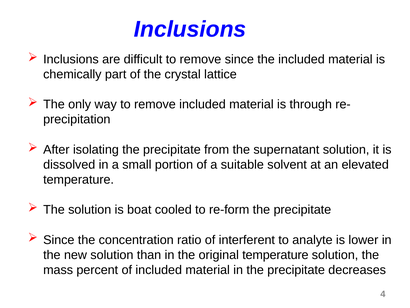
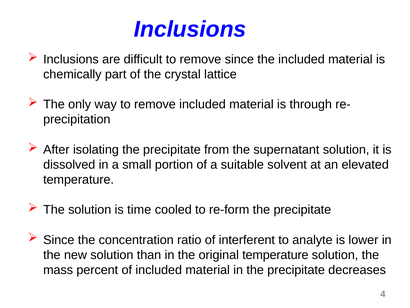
boat: boat -> time
